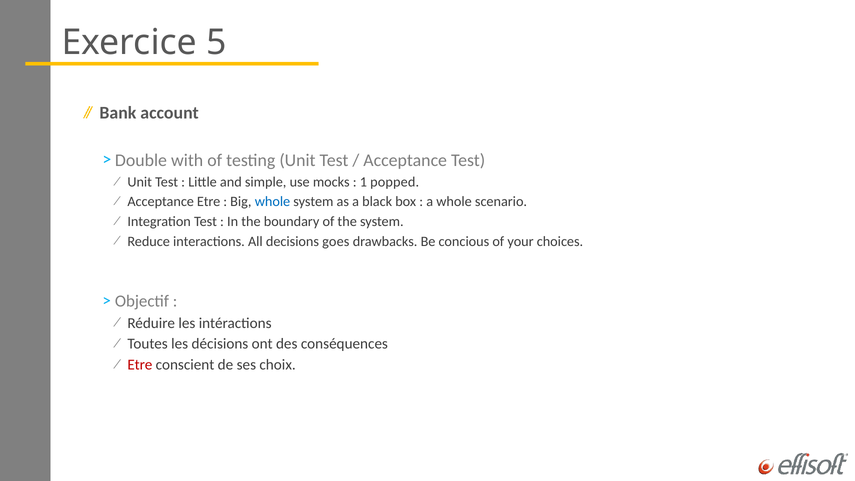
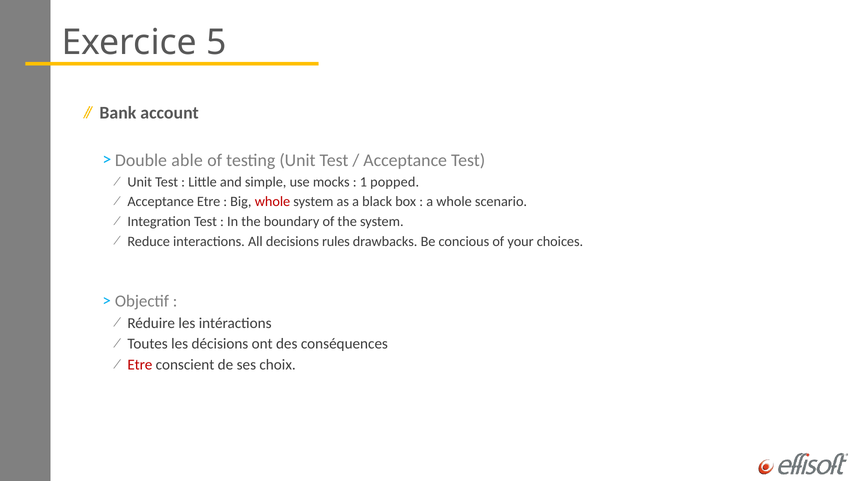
with: with -> able
whole at (273, 202) colour: blue -> red
goes: goes -> rules
